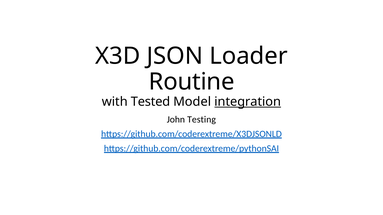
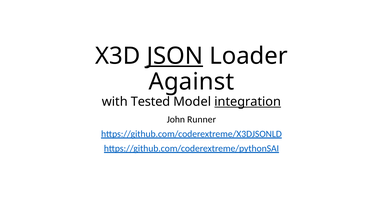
JSON underline: none -> present
Routine: Routine -> Against
Testing: Testing -> Runner
